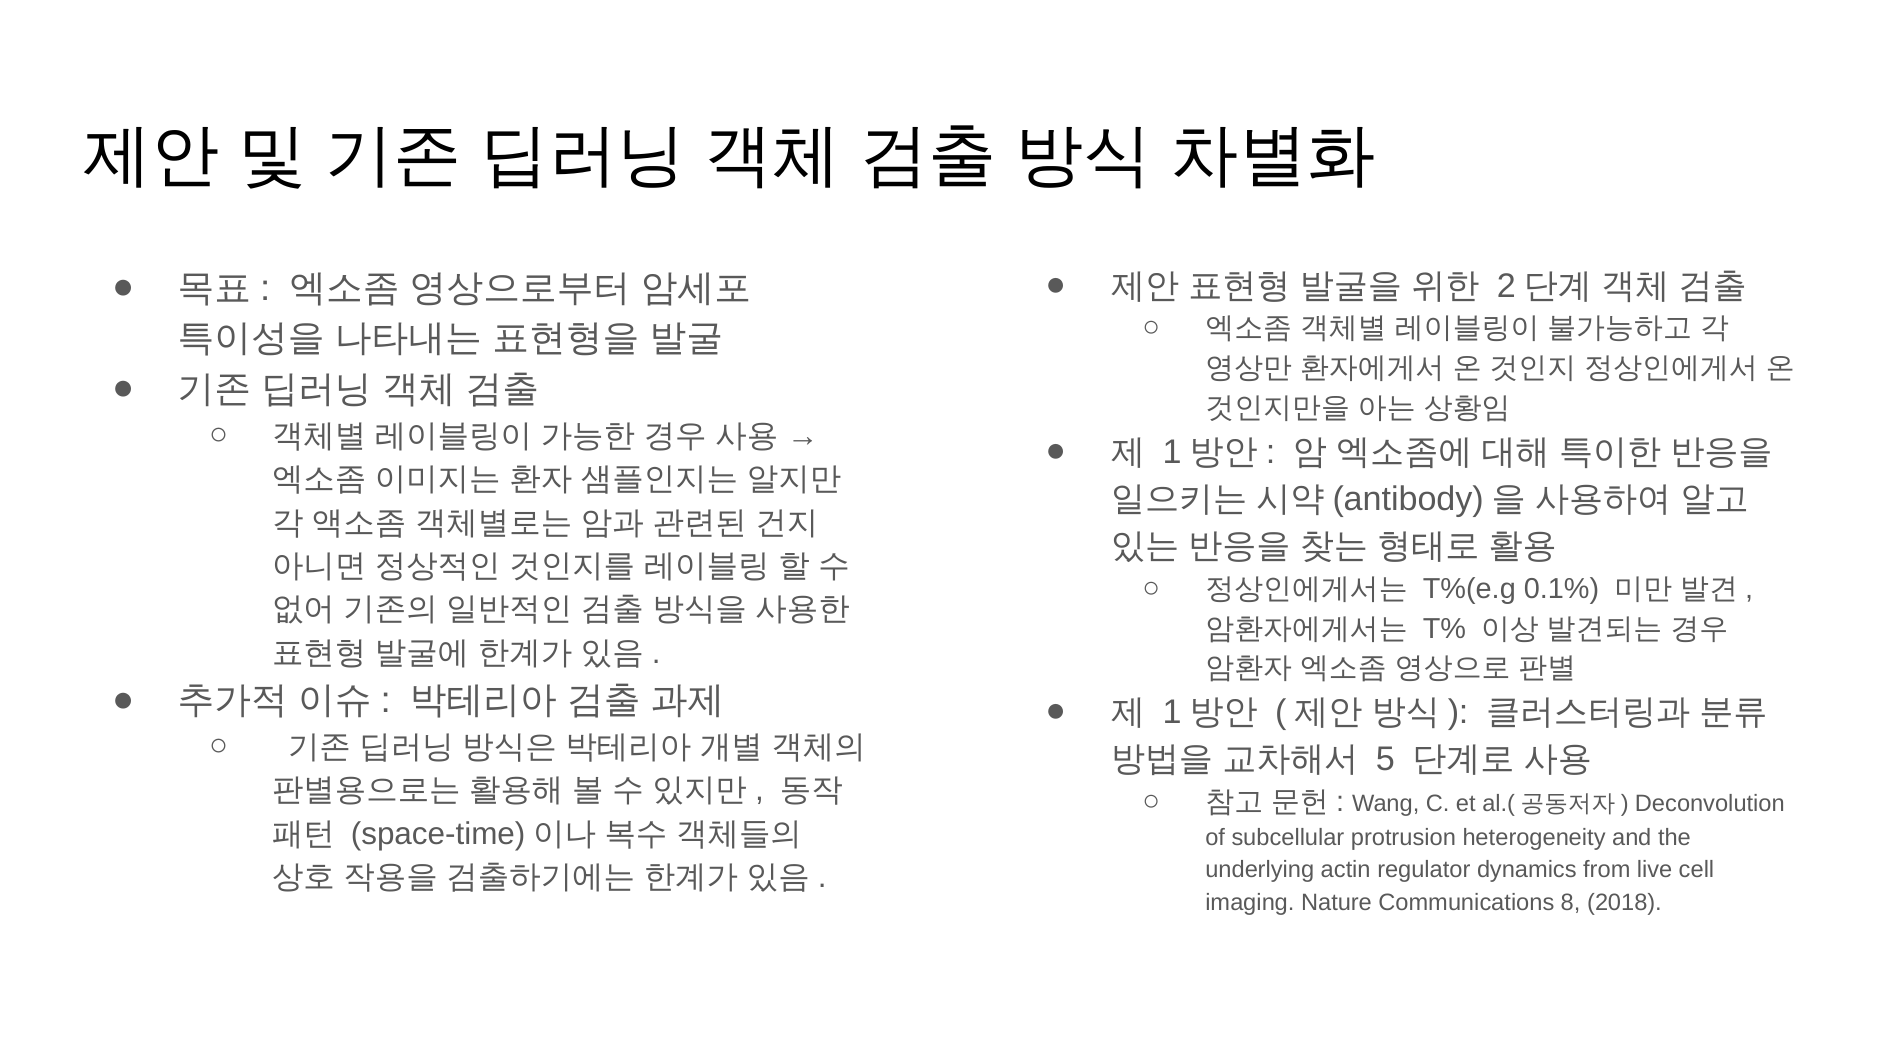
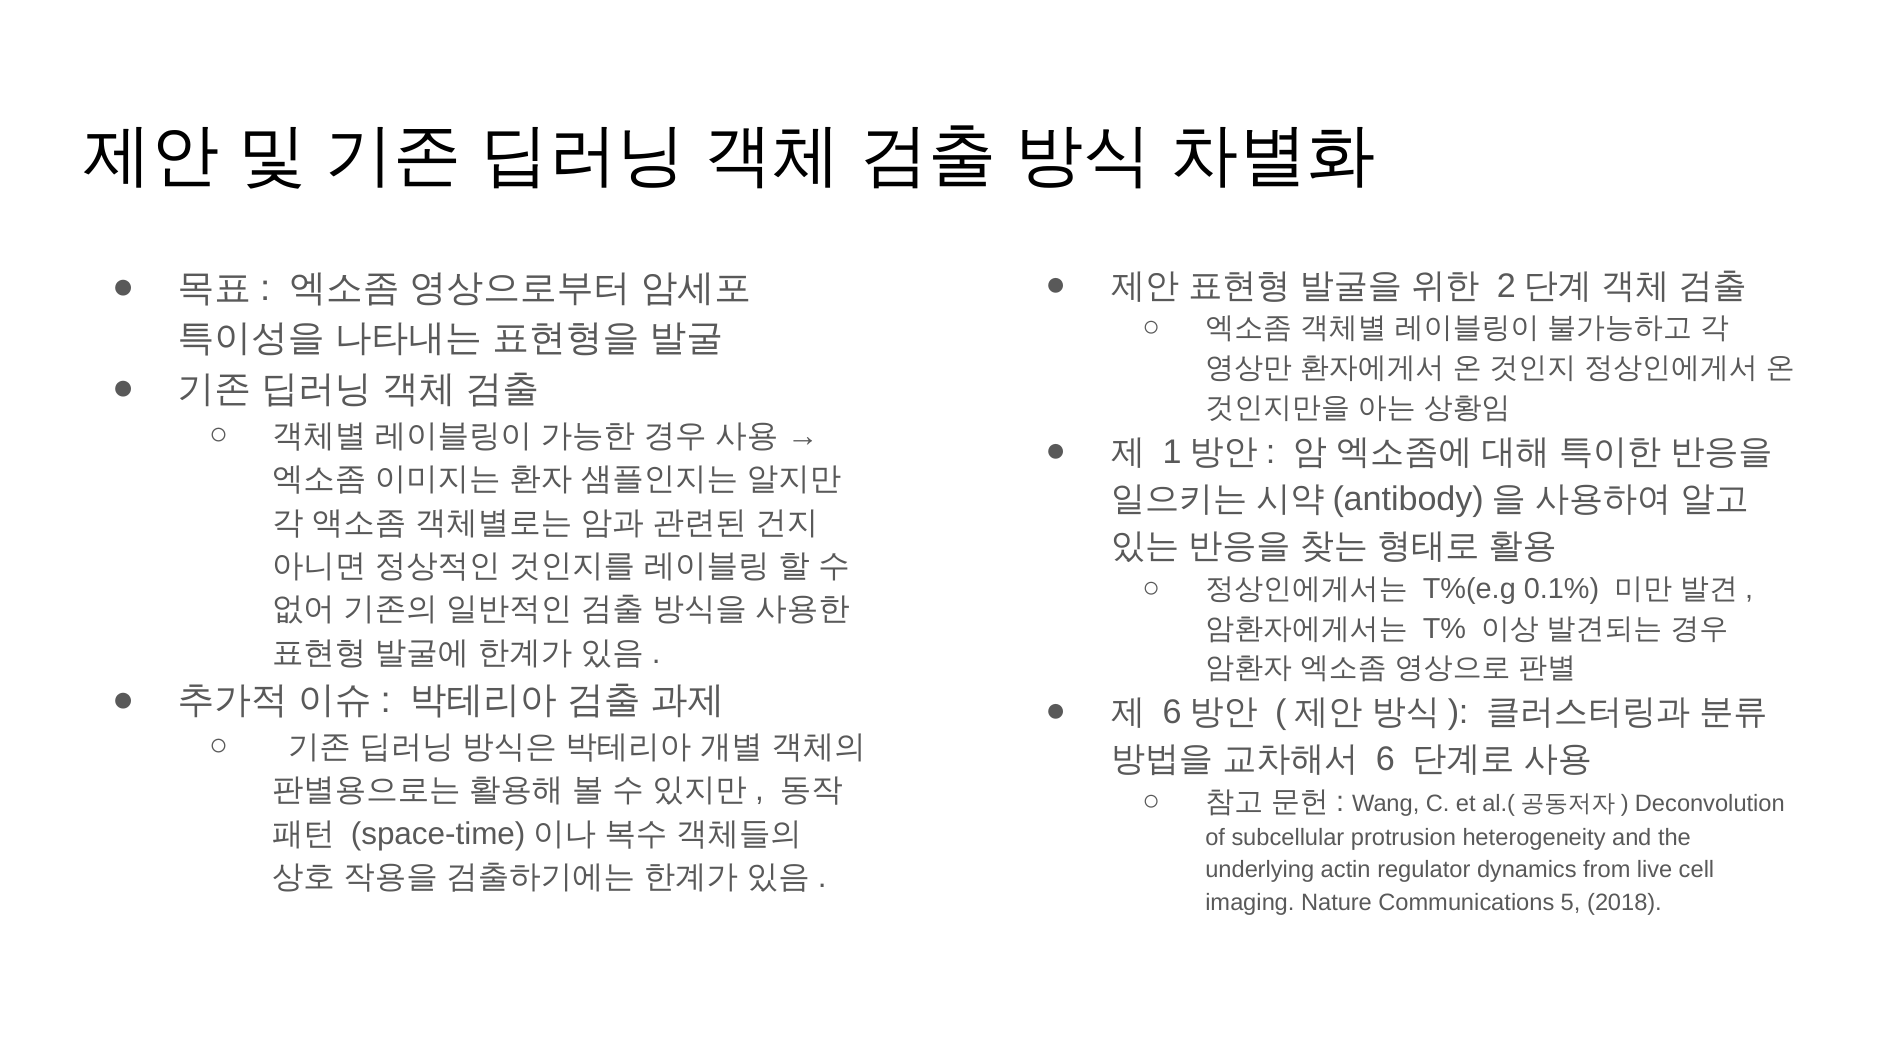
1 at (1172, 713): 1 -> 6
5 at (1385, 760): 5 -> 6
8: 8 -> 5
